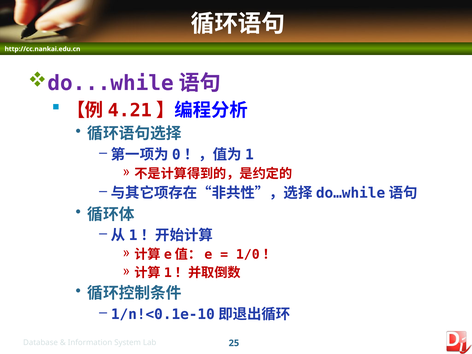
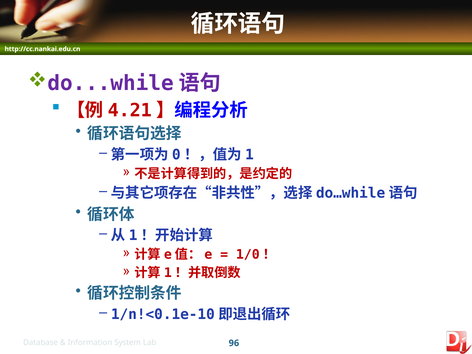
25: 25 -> 96
